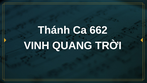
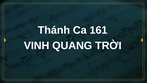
662: 662 -> 161
